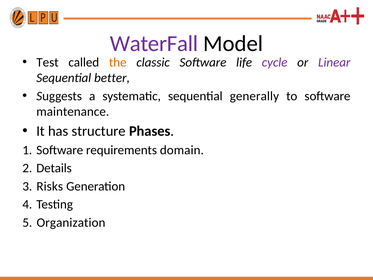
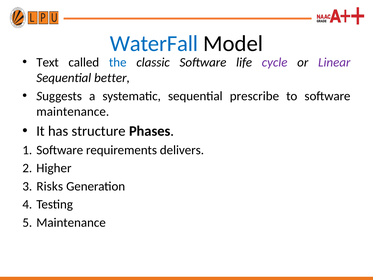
WaterFall colour: purple -> blue
Test: Test -> Text
the colour: orange -> blue
generally: generally -> prescribe
domain: domain -> delivers
Details: Details -> Higher
Organization at (71, 222): Organization -> Maintenance
